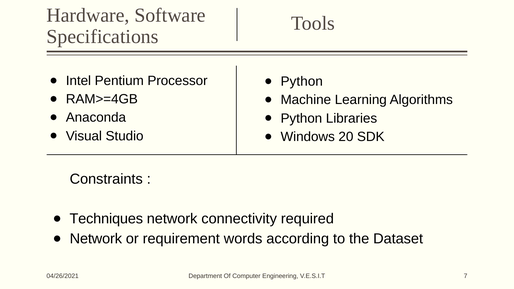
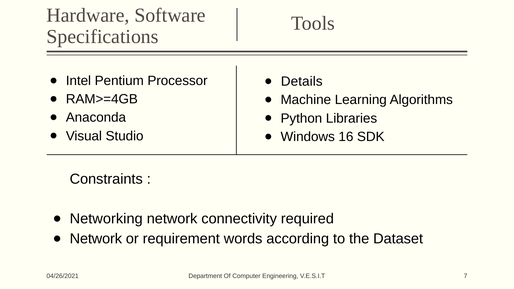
Python at (302, 81): Python -> Details
20: 20 -> 16
Techniques: Techniques -> Networking
